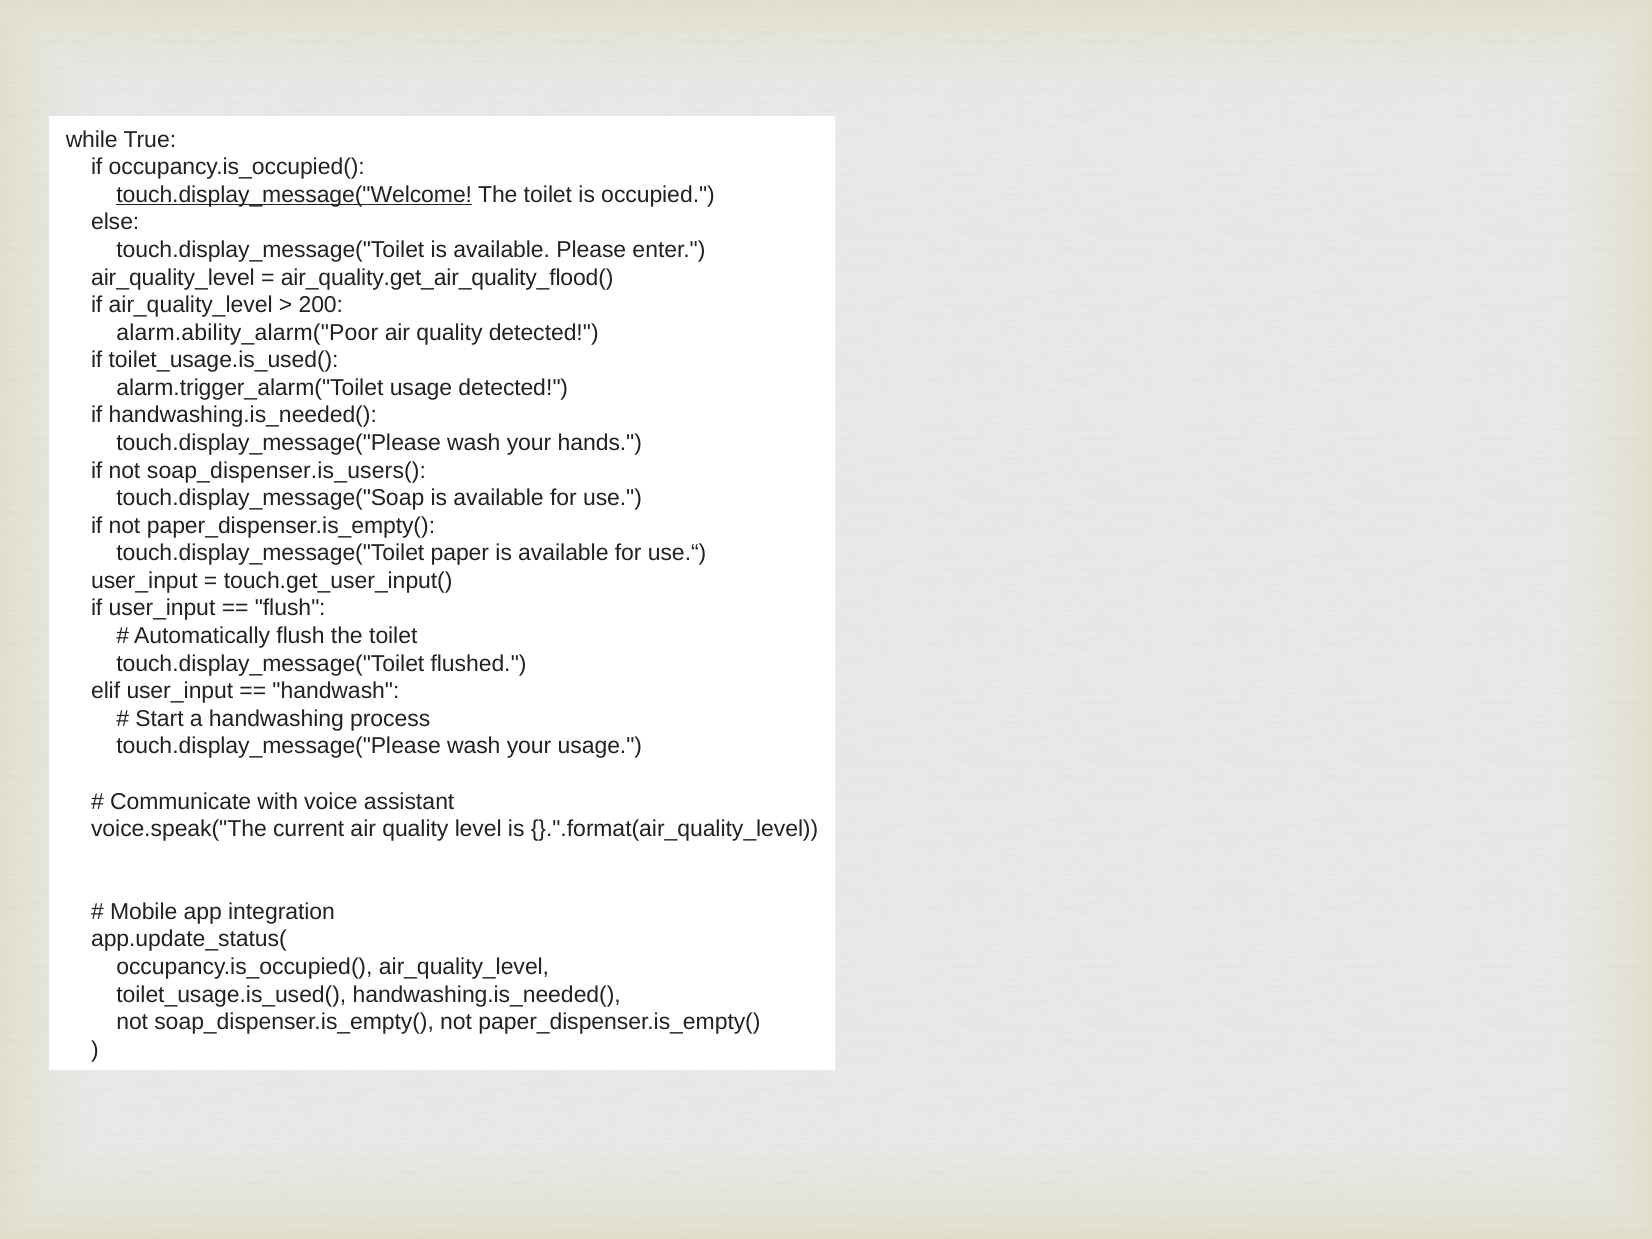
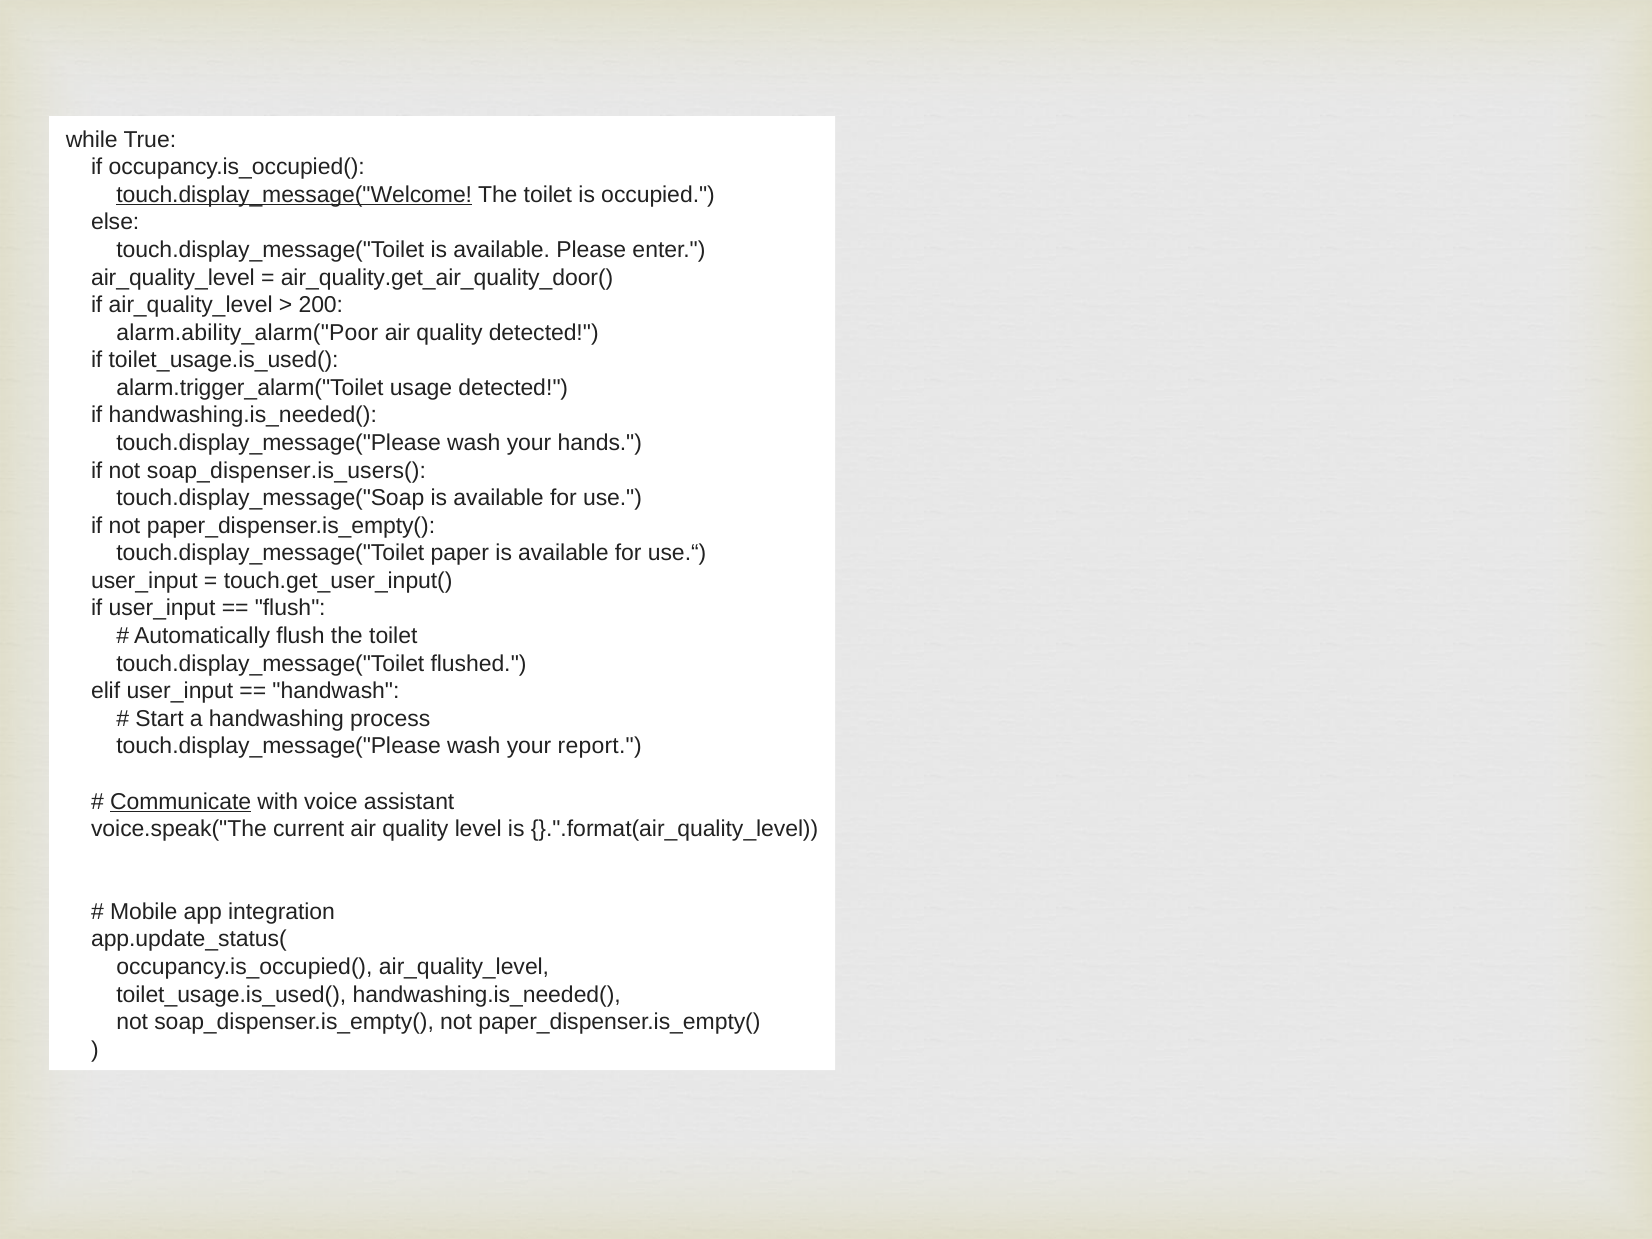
air_quality.get_air_quality_flood(: air_quality.get_air_quality_flood( -> air_quality.get_air_quality_door(
your usage: usage -> report
Communicate underline: none -> present
